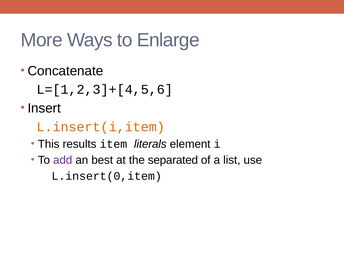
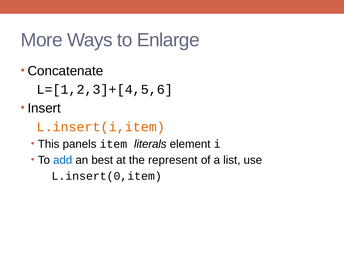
results: results -> panels
add colour: purple -> blue
separated: separated -> represent
